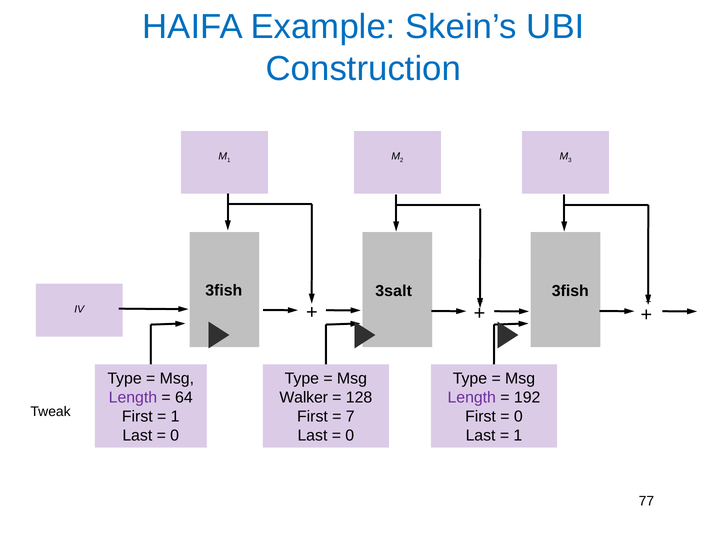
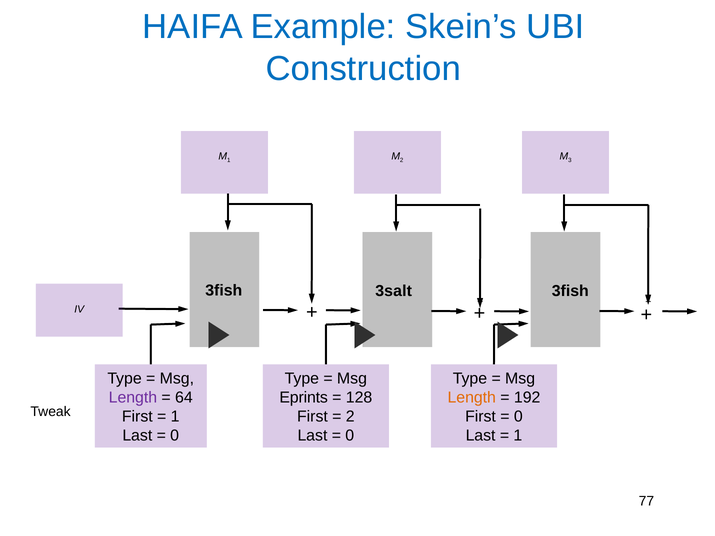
Walker: Walker -> Eprints
Length at (472, 398) colour: purple -> orange
7 at (350, 417): 7 -> 2
